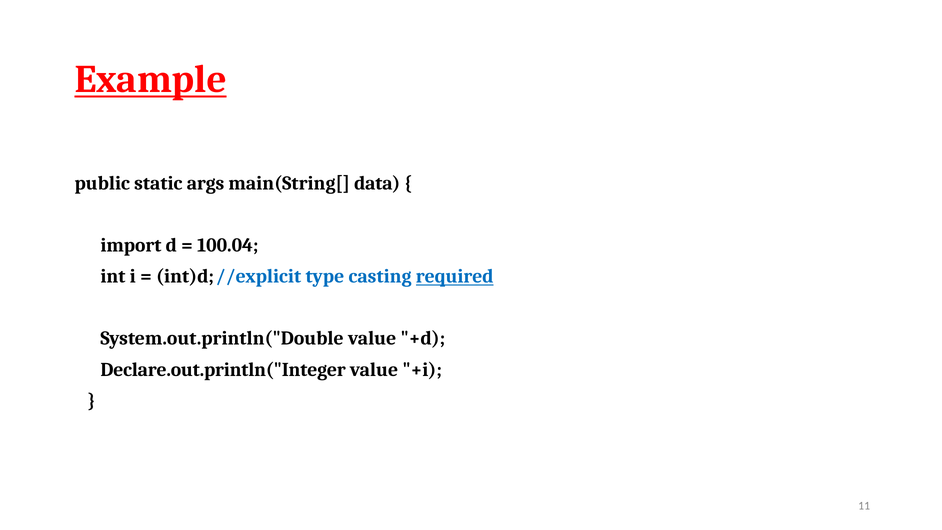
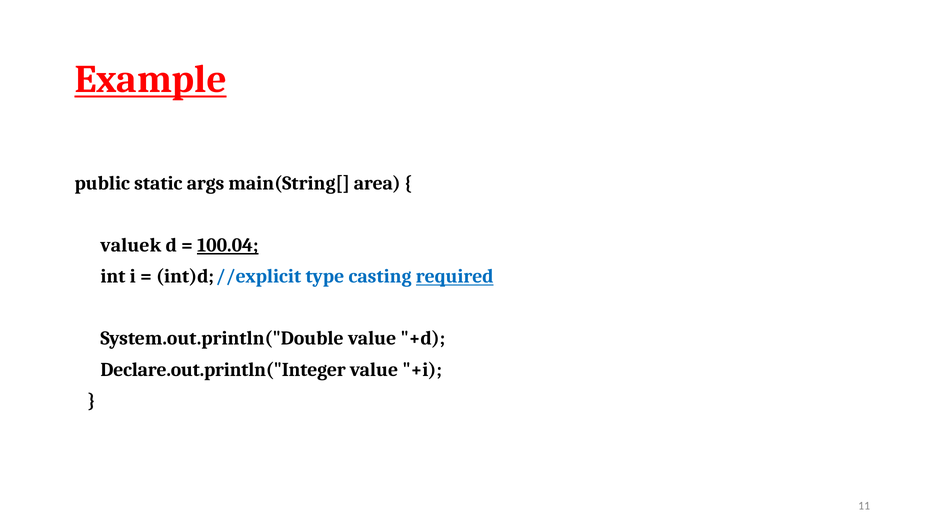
data: data -> area
import: import -> valuek
100.04 underline: none -> present
